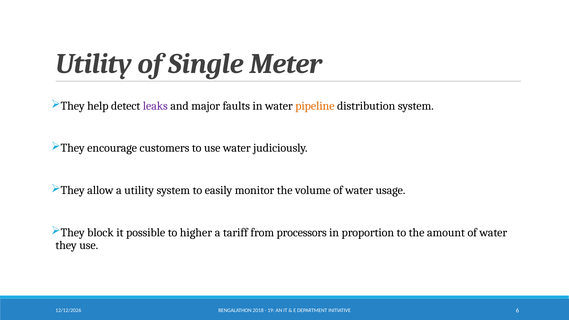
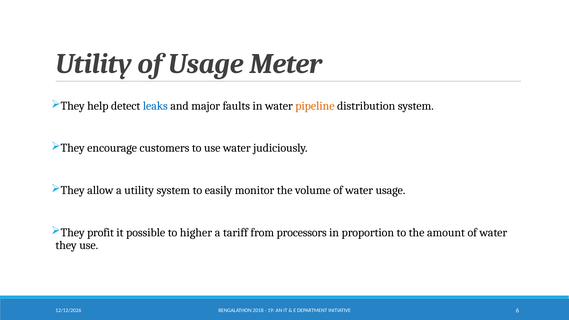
of Single: Single -> Usage
leaks colour: purple -> blue
block: block -> profit
